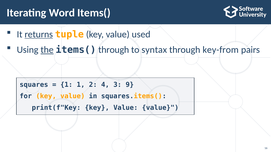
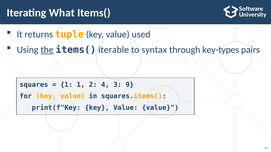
Word: Word -> What
returns underline: present -> none
items( through: through -> iterable
key-from: key-from -> key-types
